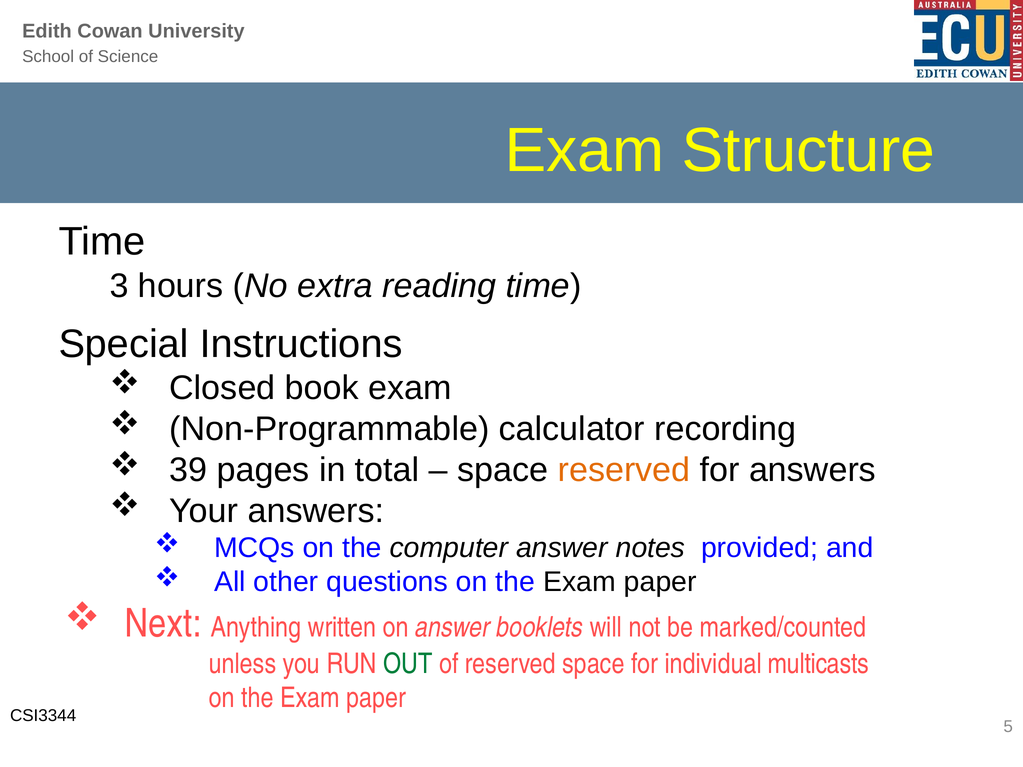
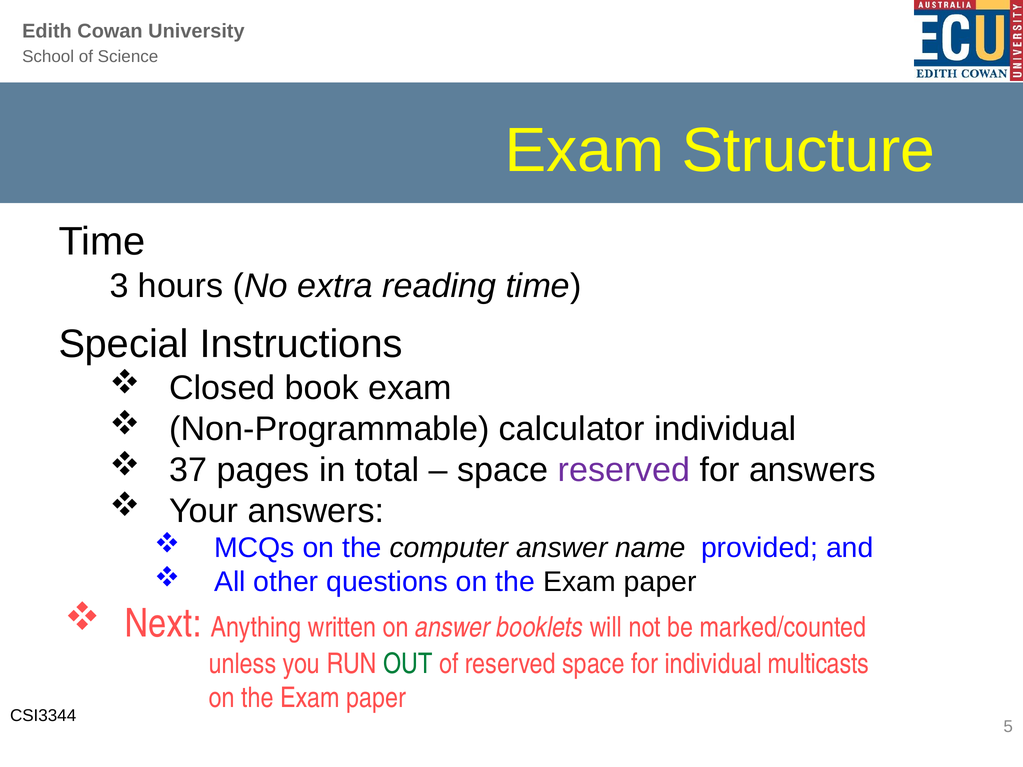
calculator recording: recording -> individual
39: 39 -> 37
reserved at (624, 470) colour: orange -> purple
notes: notes -> name
